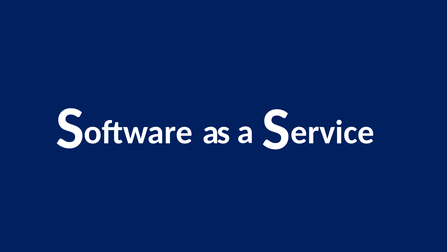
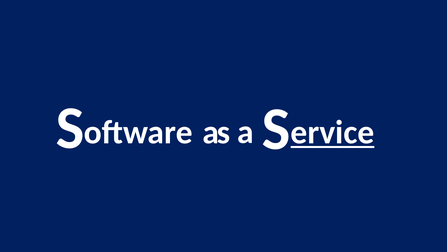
ervice underline: none -> present
